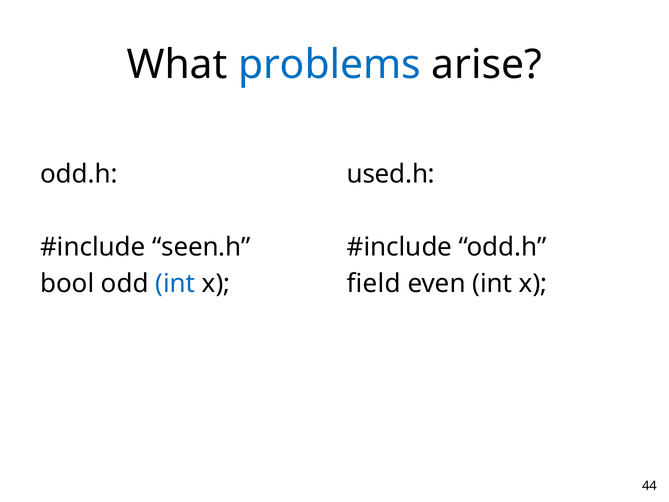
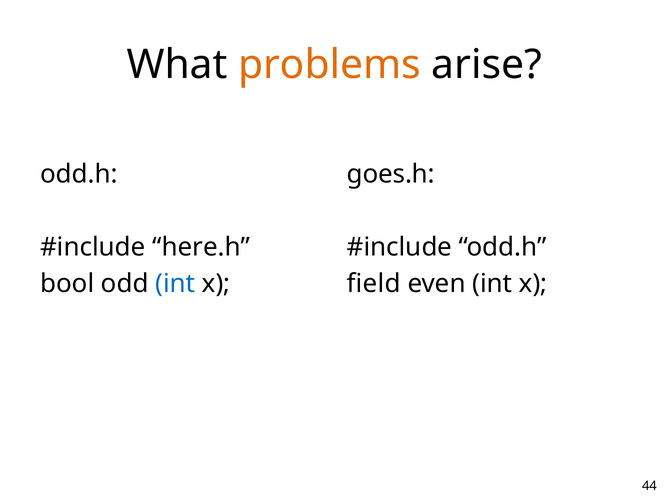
problems colour: blue -> orange
used.h: used.h -> goes.h
seen.h: seen.h -> here.h
